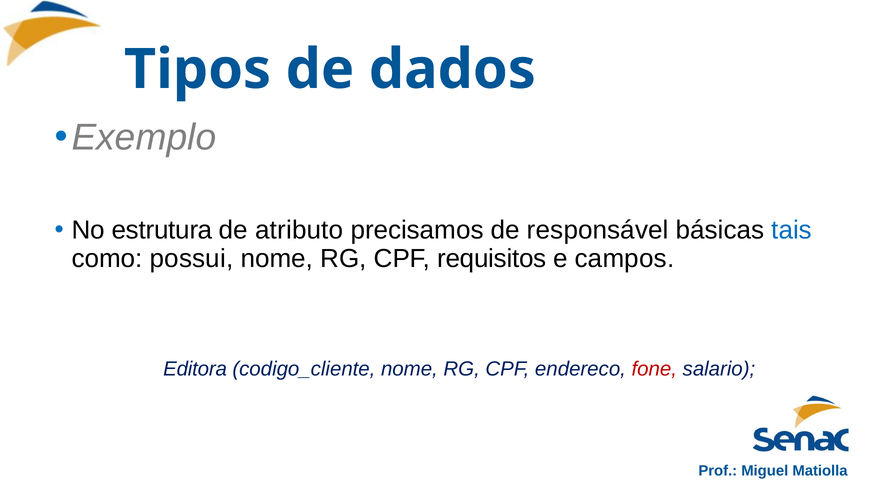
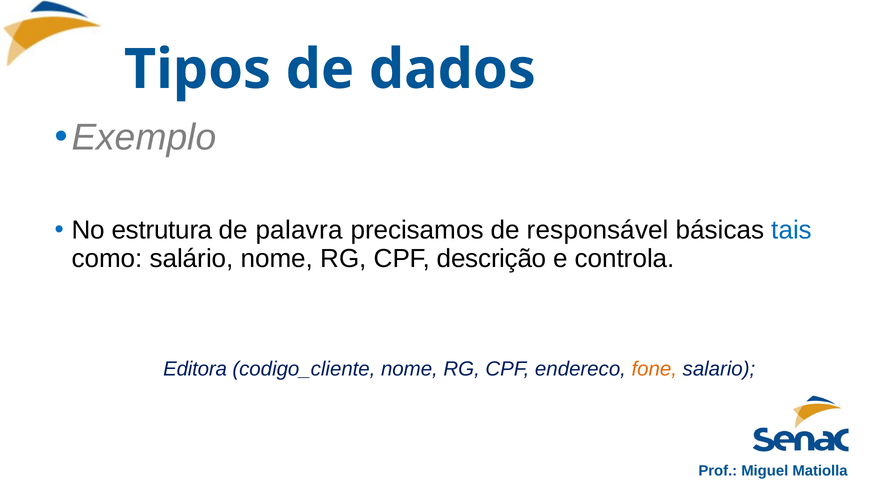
atributo: atributo -> palavra
possui: possui -> salário
requisitos: requisitos -> descrição
campos: campos -> controla
fone colour: red -> orange
